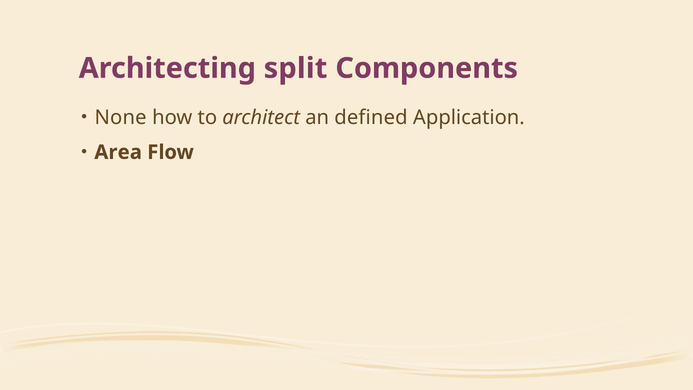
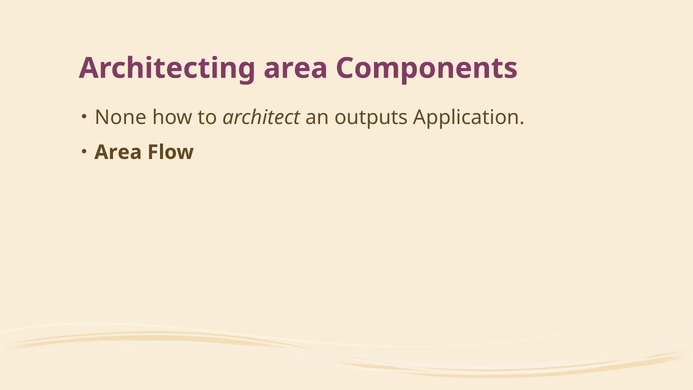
Architecting split: split -> area
defined: defined -> outputs
